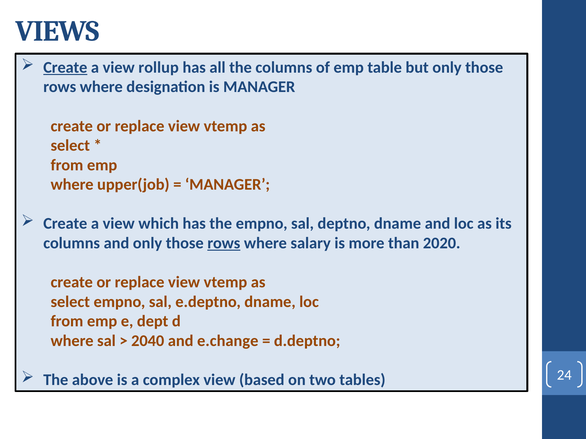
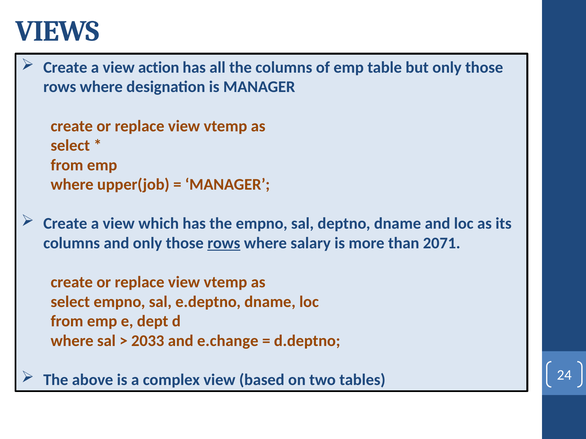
Create at (65, 68) underline: present -> none
rollup: rollup -> action
2020: 2020 -> 2071
2040: 2040 -> 2033
